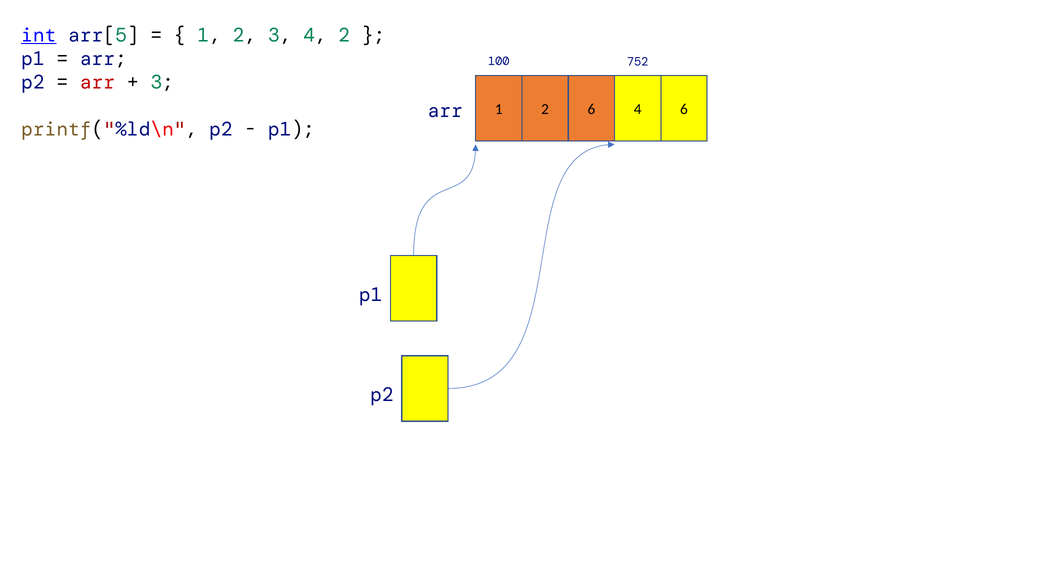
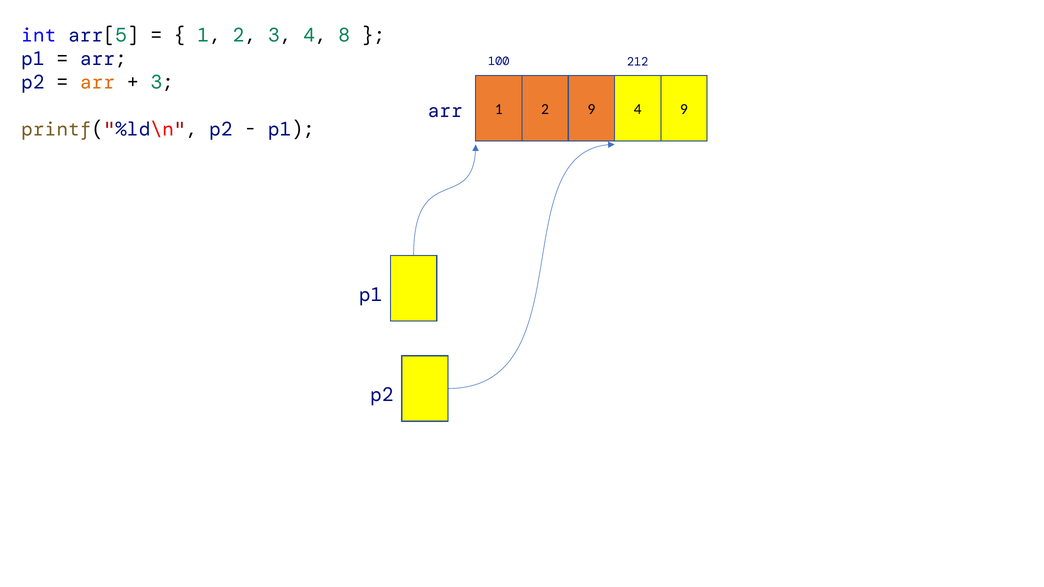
int underline: present -> none
4 2: 2 -> 8
752: 752 -> 212
arr at (98, 82) colour: red -> orange
2 6: 6 -> 9
4 6: 6 -> 9
